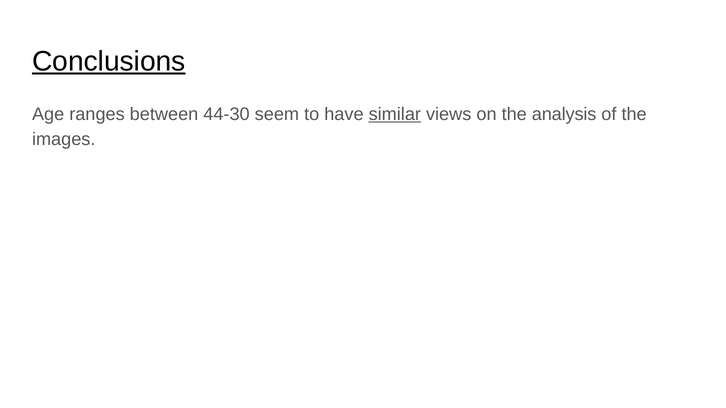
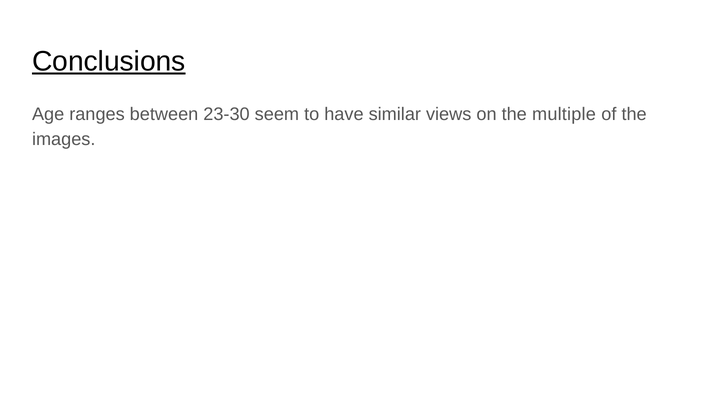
44-30: 44-30 -> 23-30
similar underline: present -> none
analysis: analysis -> multiple
